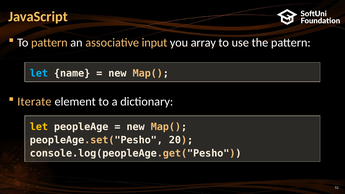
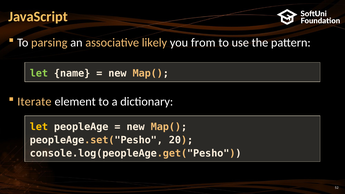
To pattern: pattern -> parsing
input: input -> likely
array: array -> from
let at (39, 73) colour: light blue -> light green
